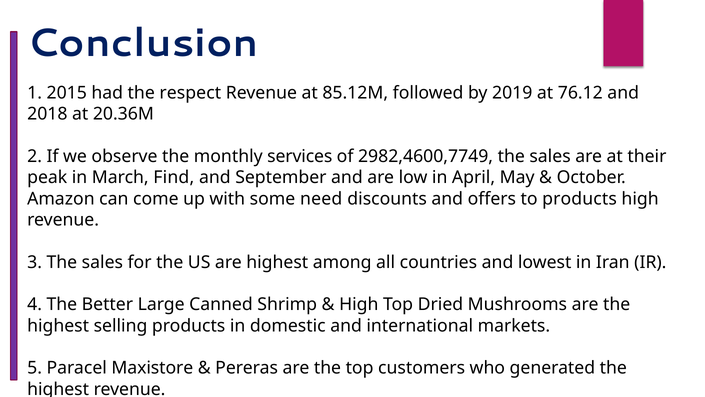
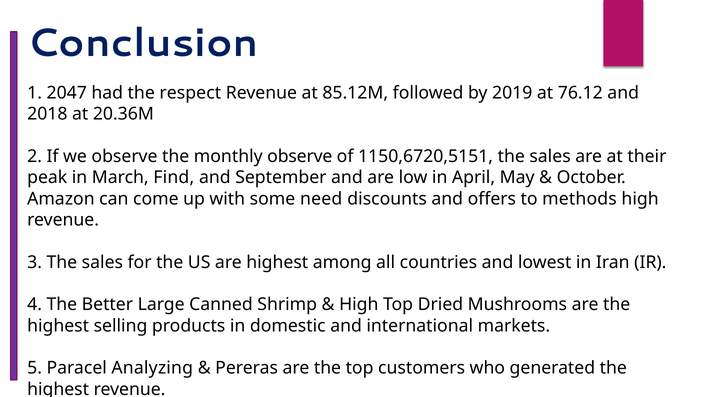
2015: 2015 -> 2047
monthly services: services -> observe
2982,4600,7749: 2982,4600,7749 -> 1150,6720,5151
to products: products -> methods
Maxistore: Maxistore -> Analyzing
